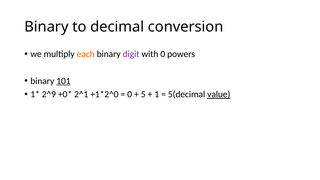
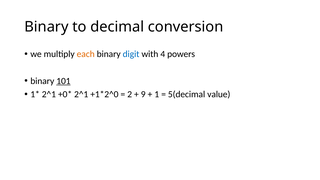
digit colour: purple -> blue
with 0: 0 -> 4
2^9 at (49, 94): 2^9 -> 2^1
0 at (130, 94): 0 -> 2
5: 5 -> 9
value underline: present -> none
